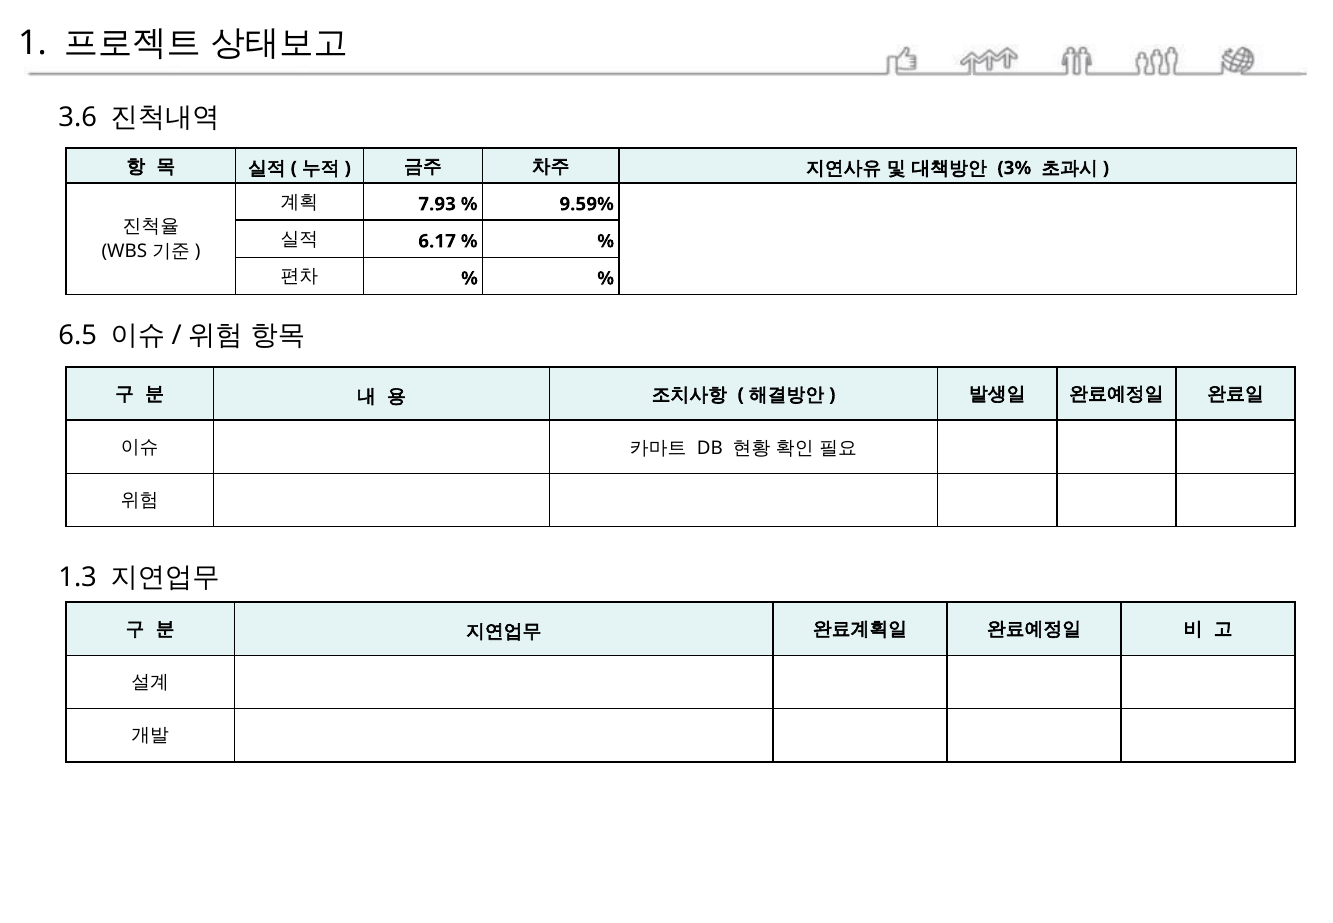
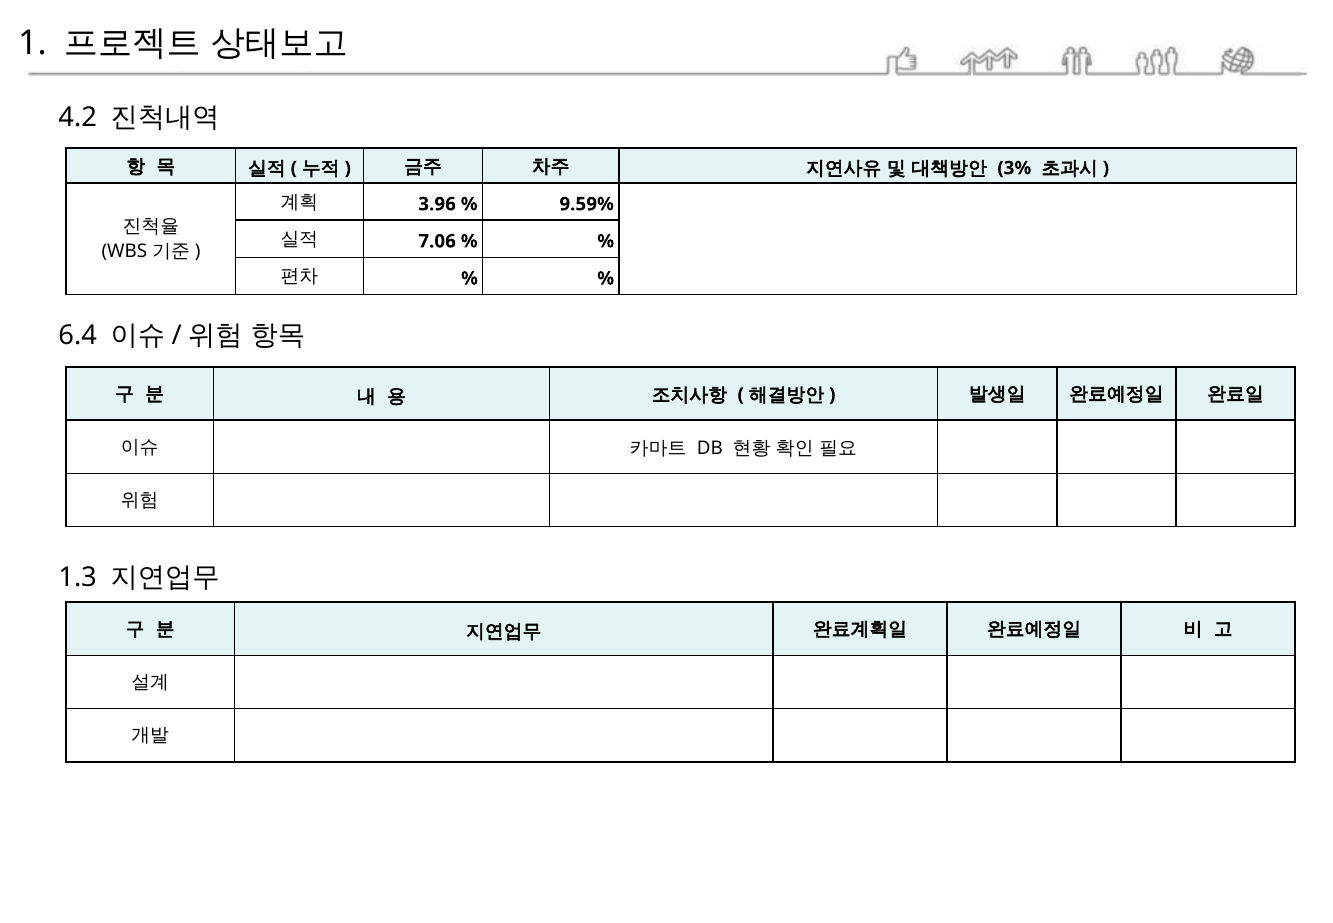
3.6: 3.6 -> 4.2
7.93: 7.93 -> 3.96
6.17: 6.17 -> 7.06
6.5: 6.5 -> 6.4
